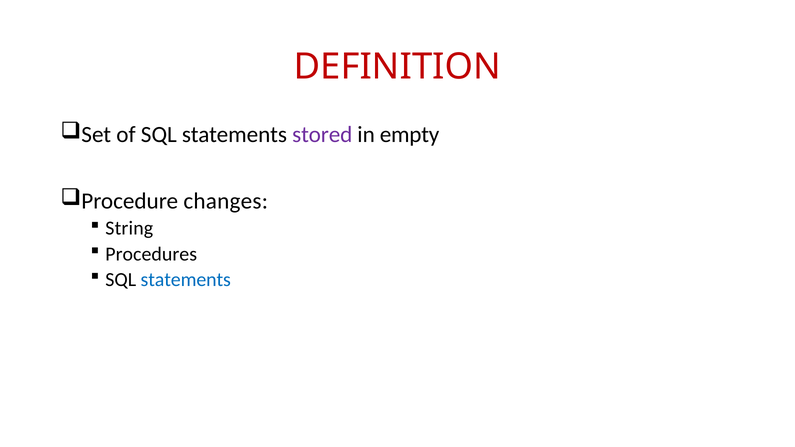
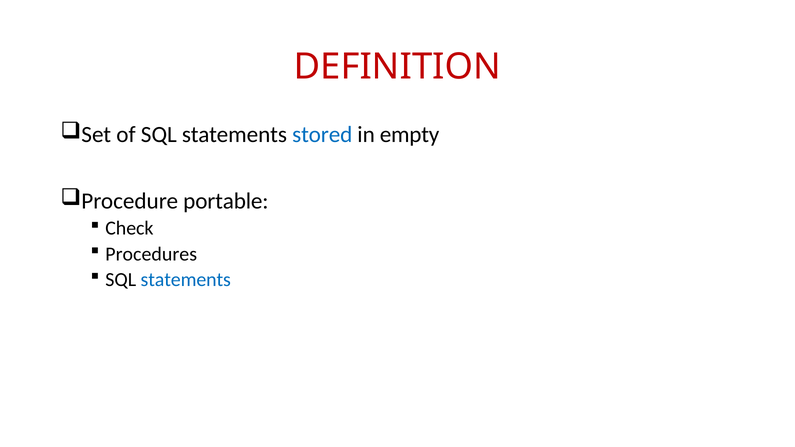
stored colour: purple -> blue
changes: changes -> portable
String: String -> Check
